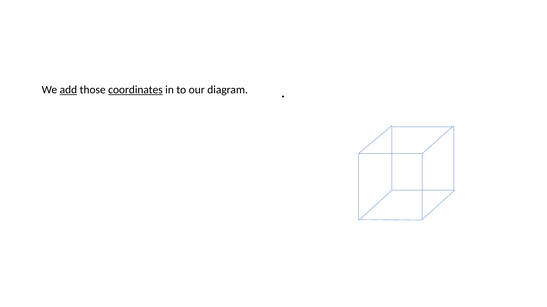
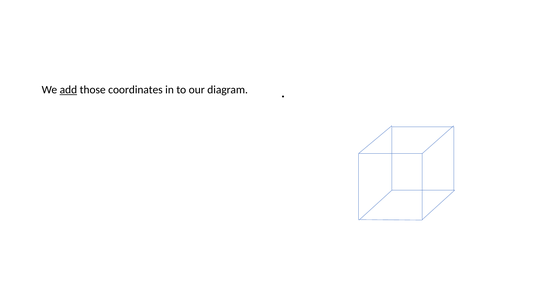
coordinates underline: present -> none
